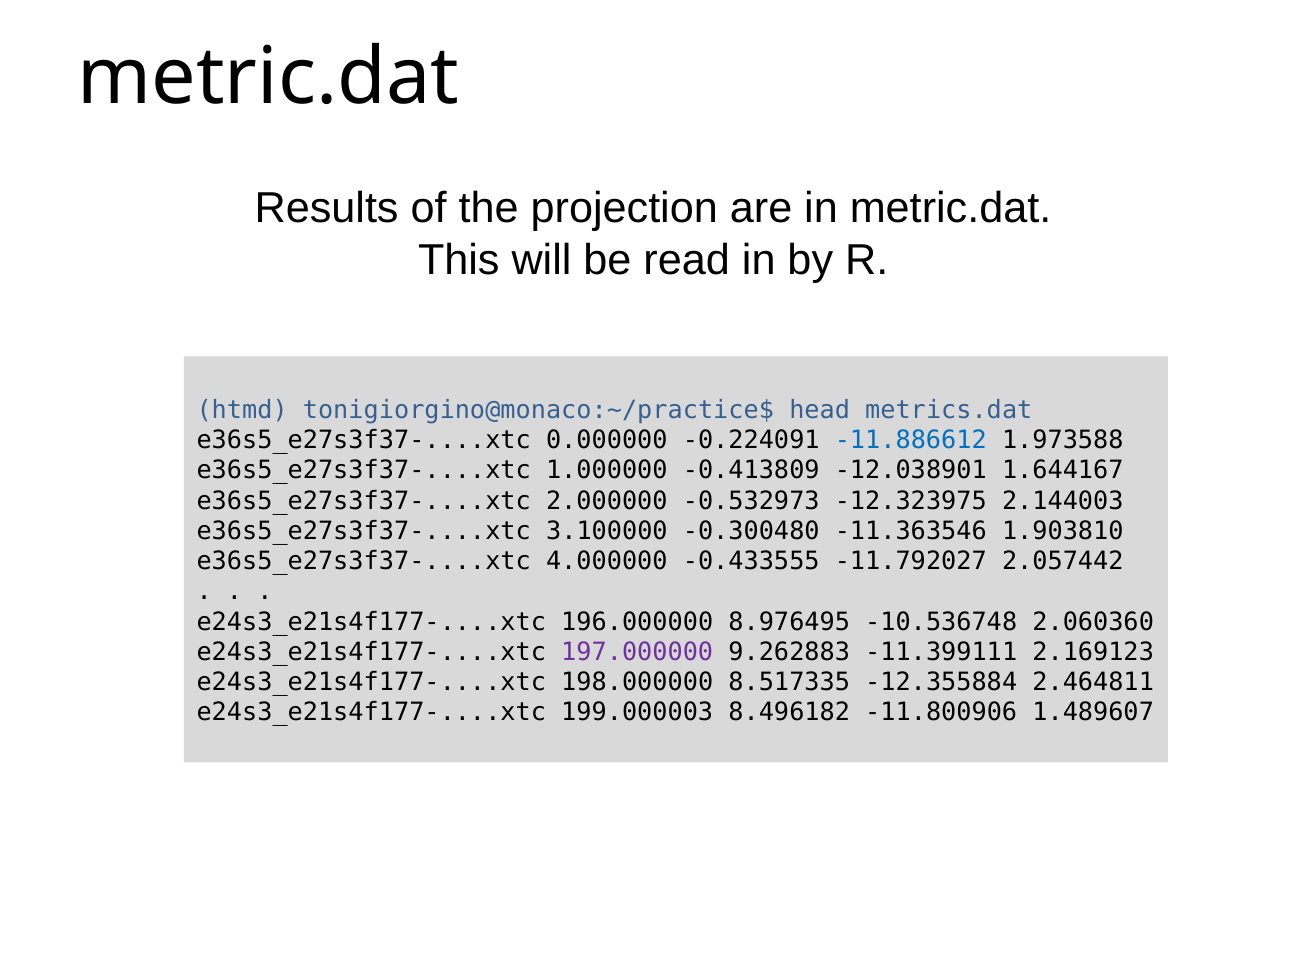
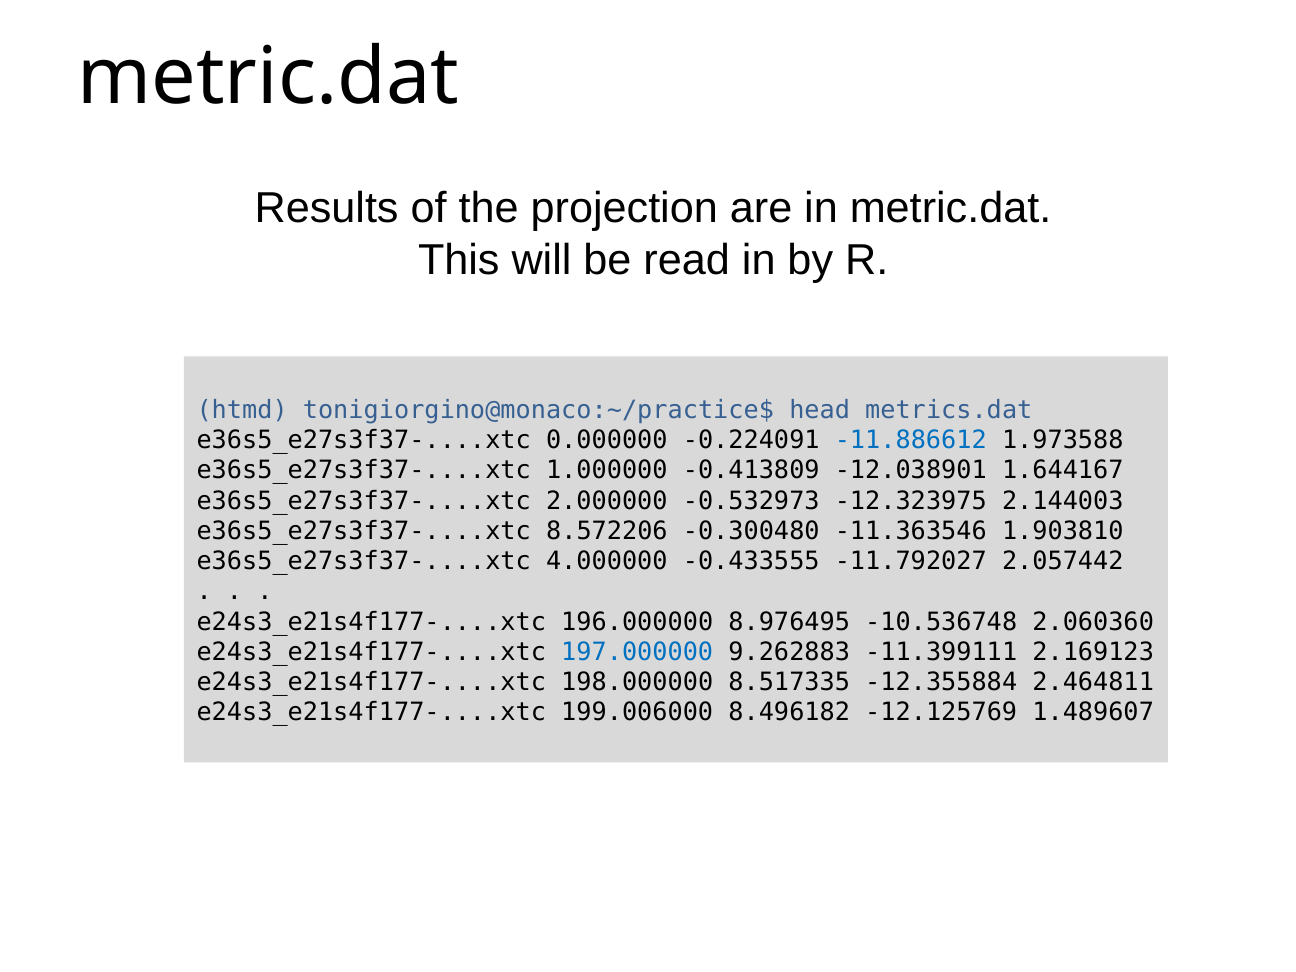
3.100000: 3.100000 -> 8.572206
197.000000 colour: purple -> blue
199.000003: 199.000003 -> 199.006000
-11.800906: -11.800906 -> -12.125769
